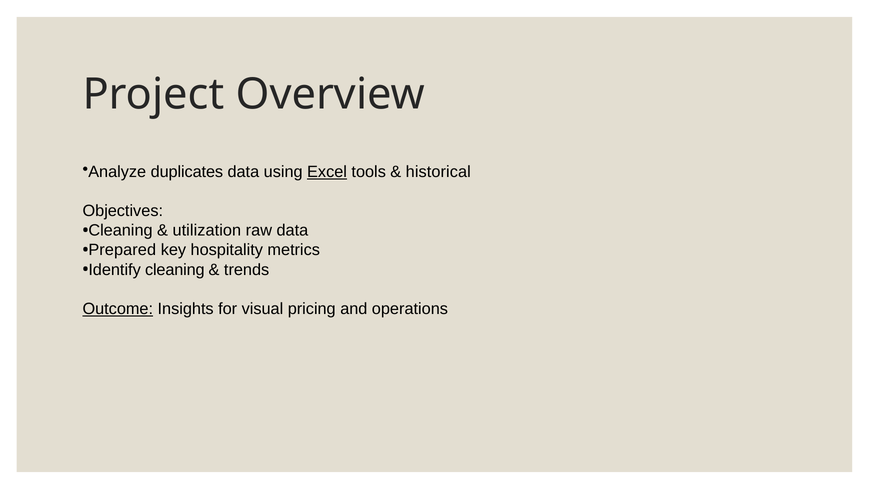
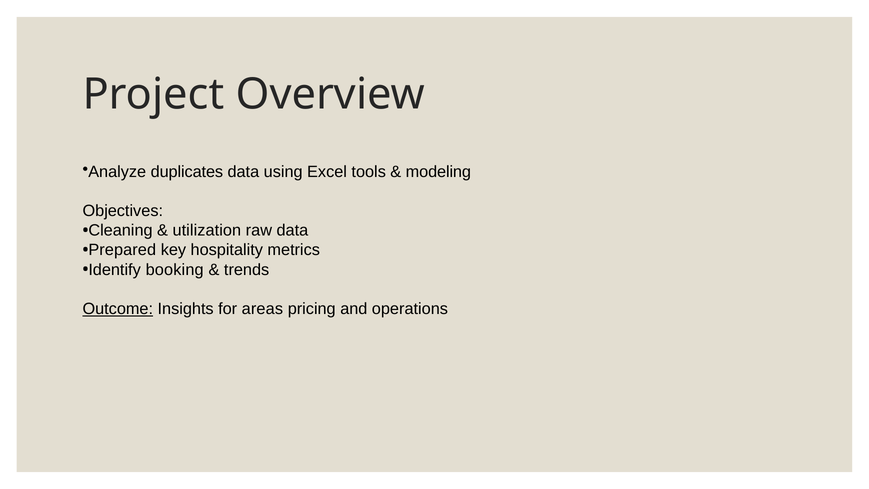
Excel underline: present -> none
historical: historical -> modeling
Identify cleaning: cleaning -> booking
visual: visual -> areas
